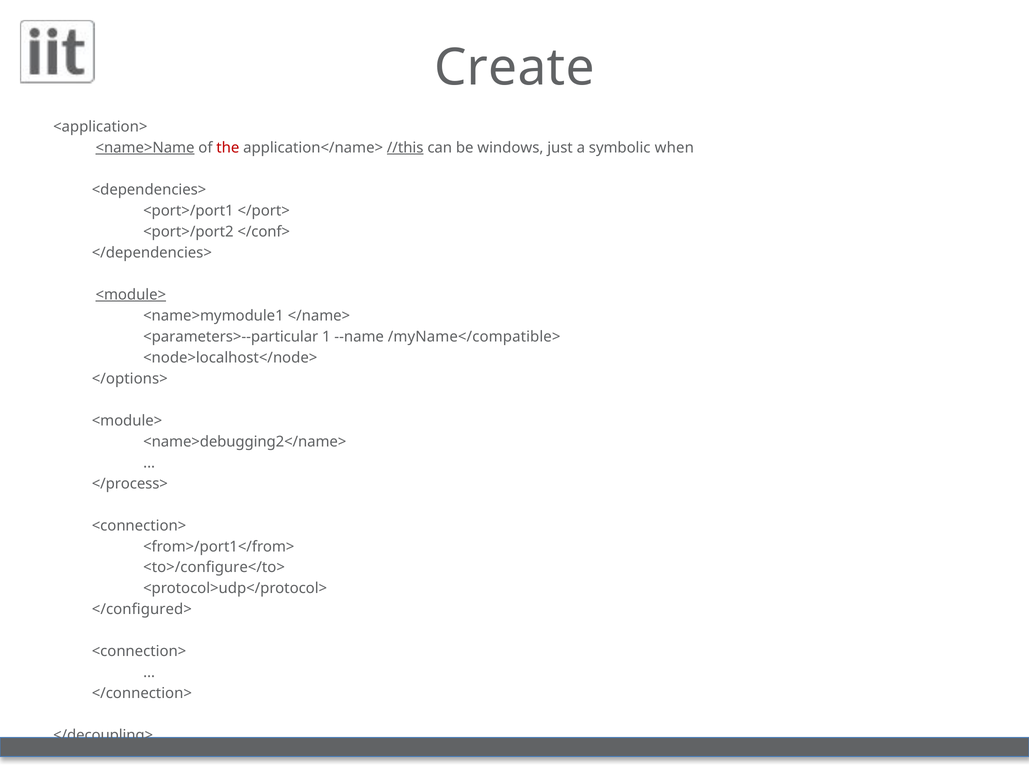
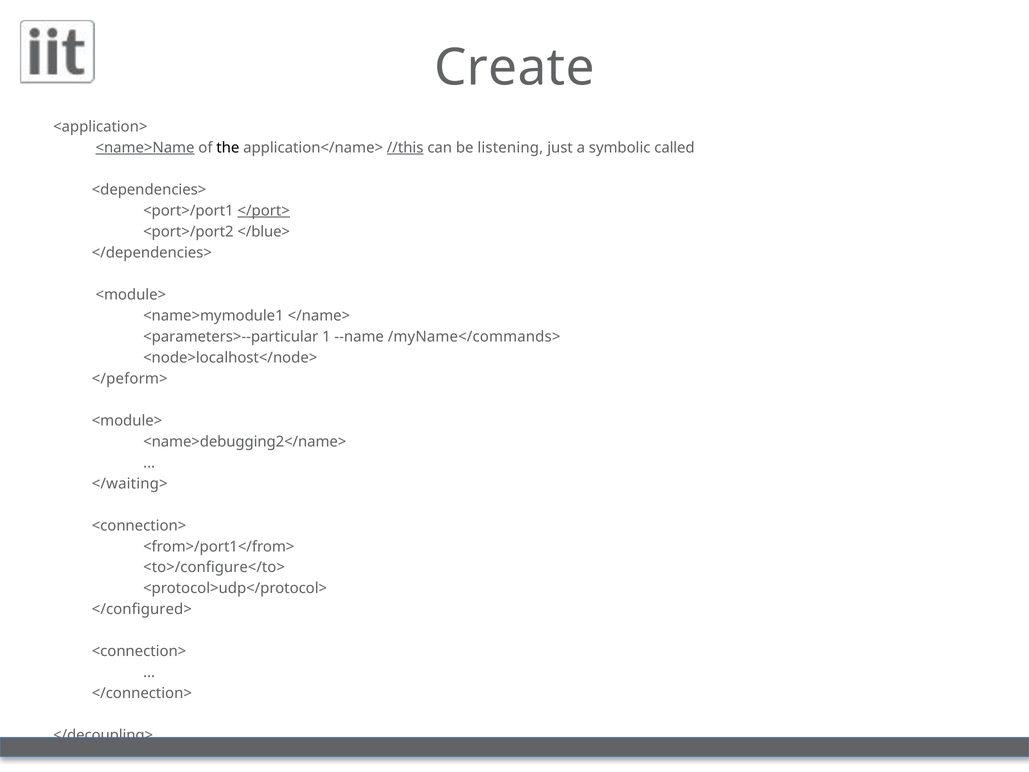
the colour: red -> black
windows: windows -> listening
when: when -> called
</port> underline: none -> present
</conf>: </conf> -> </blue>
<module> at (131, 295) underline: present -> none
/myName</compatible>: /myName</compatible> -> /myName</commands>
</options>: </options> -> </peform>
</process>: </process> -> </waiting>
